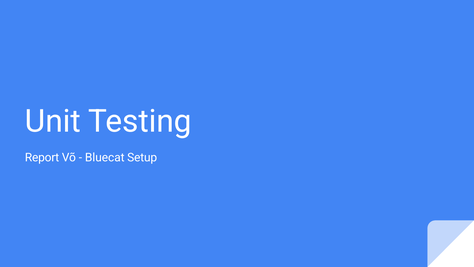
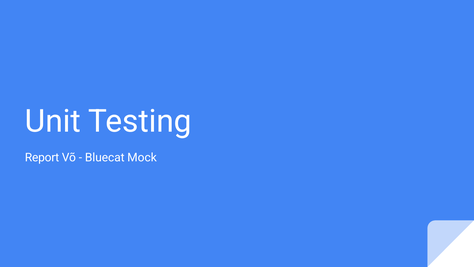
Setup: Setup -> Mock
